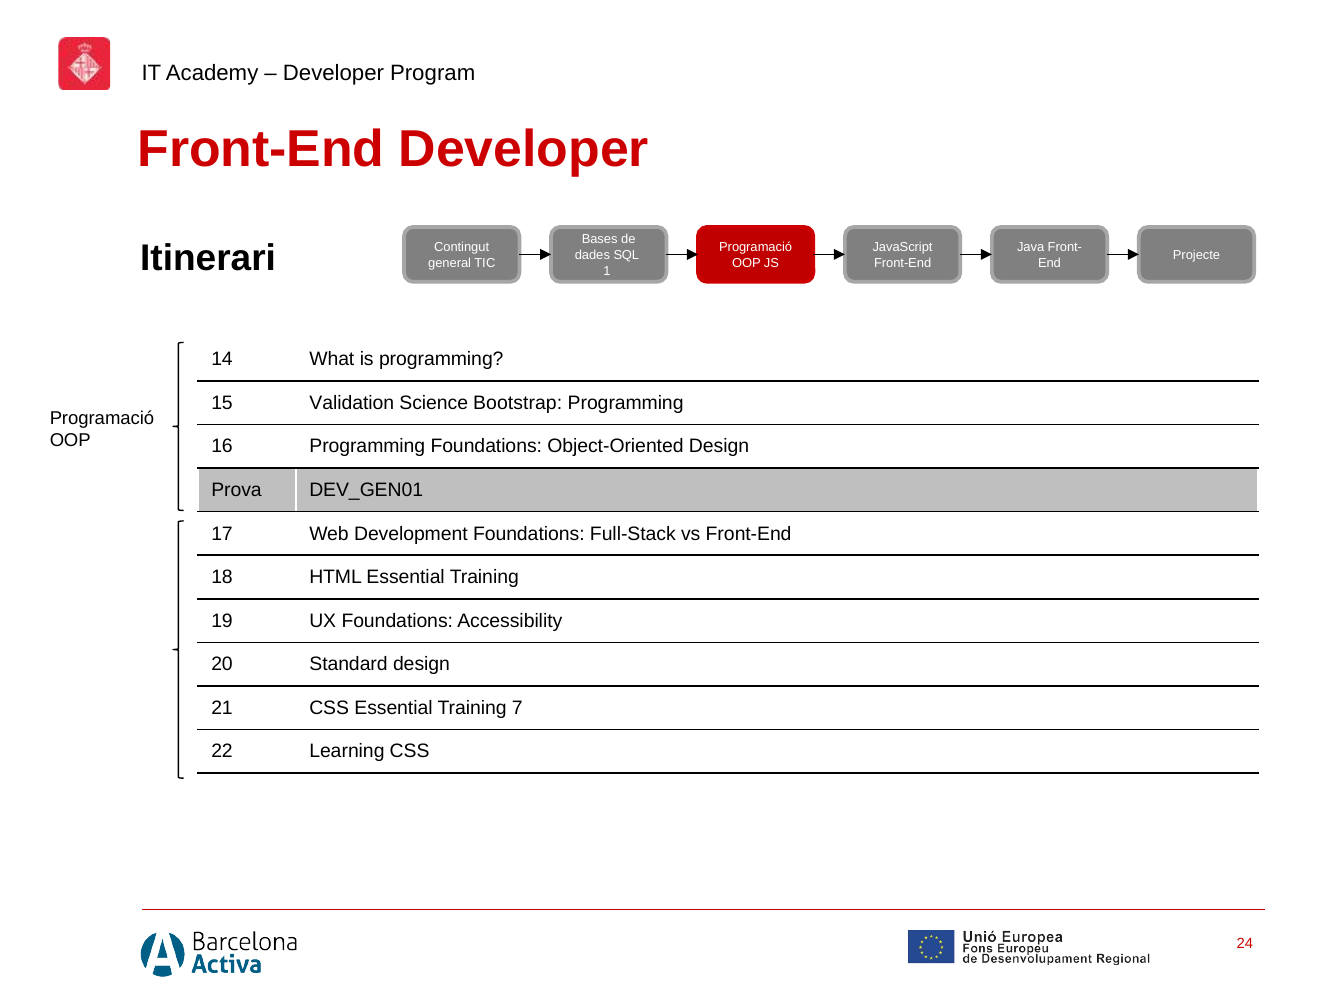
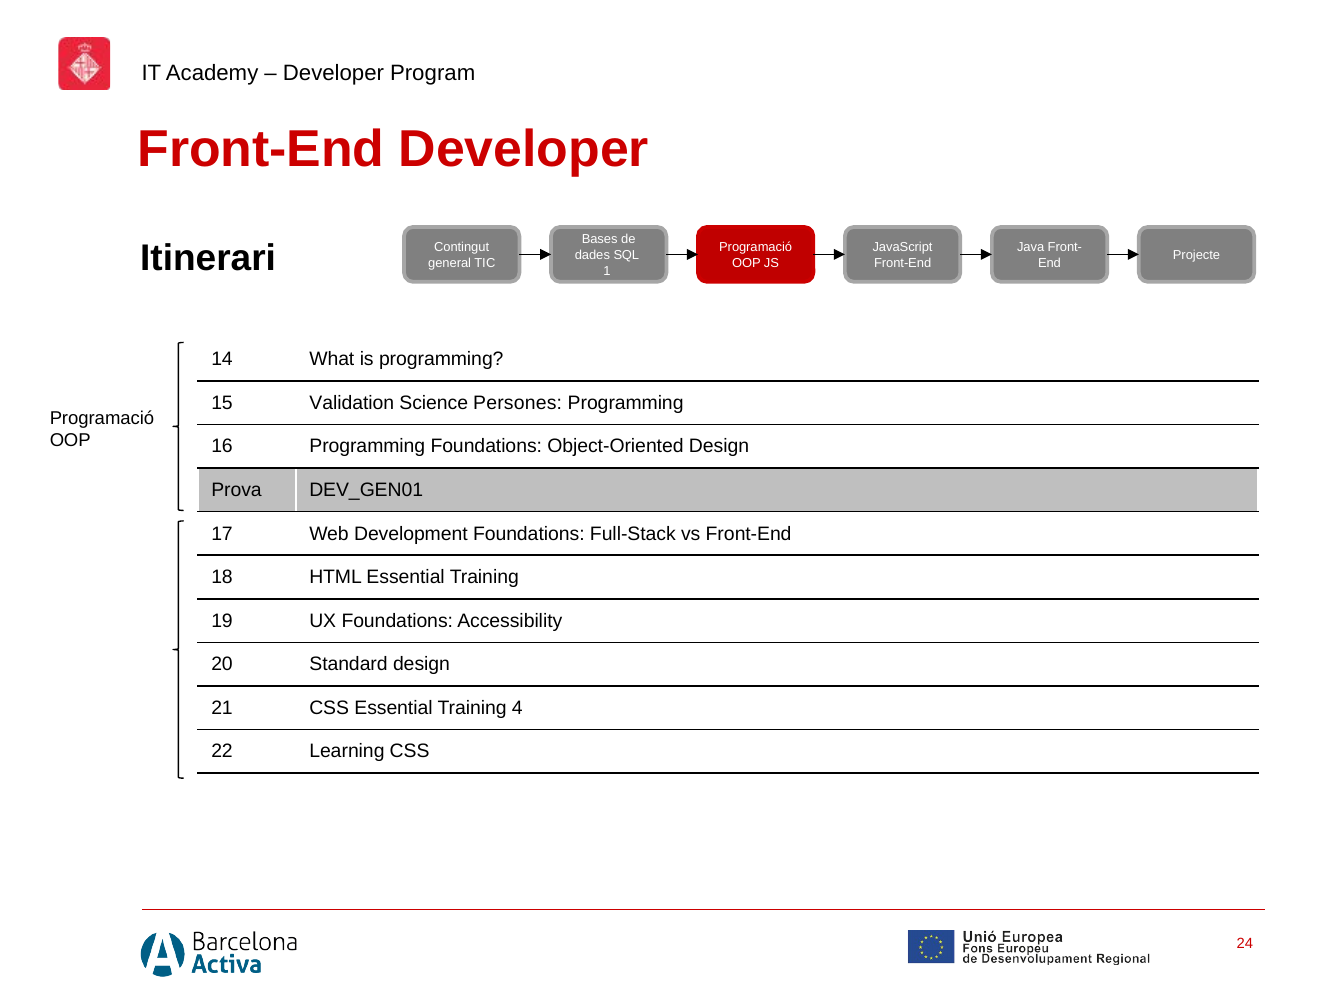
Bootstrap: Bootstrap -> Persones
7: 7 -> 4
